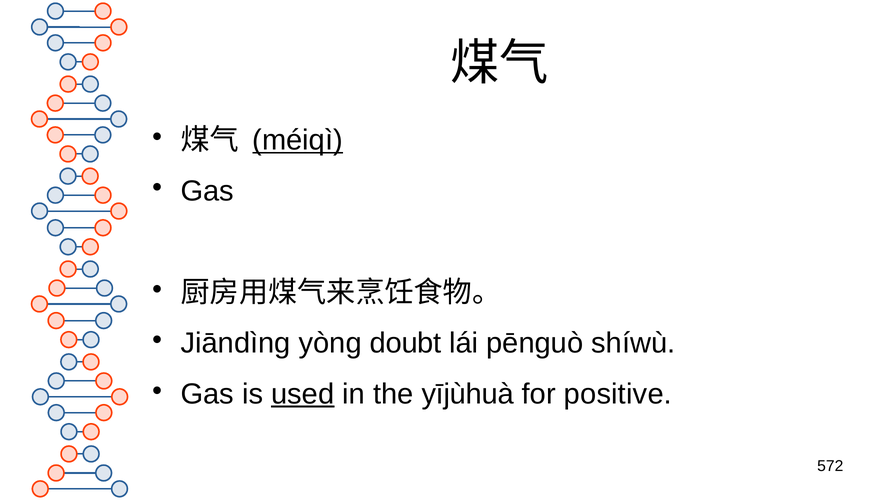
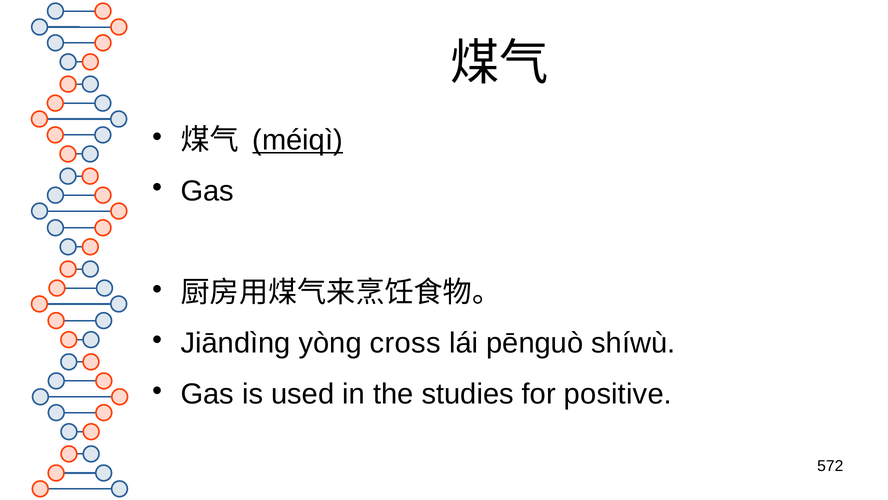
doubt: doubt -> cross
used underline: present -> none
yījùhuà: yījùhuà -> studies
